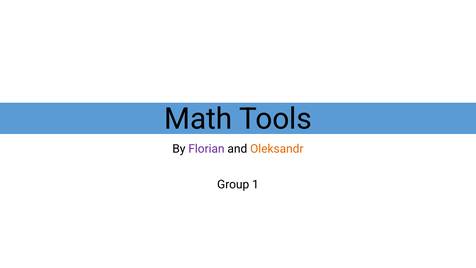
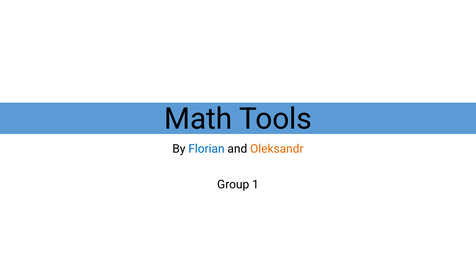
Florian colour: purple -> blue
